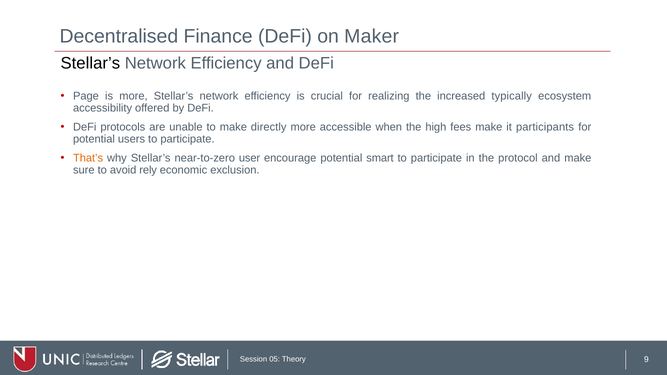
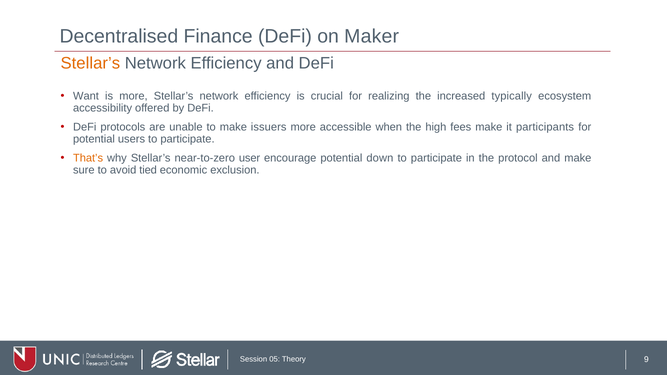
Stellar’s at (90, 63) colour: black -> orange
Page: Page -> Want
directly: directly -> issuers
smart: smart -> down
rely: rely -> tied
